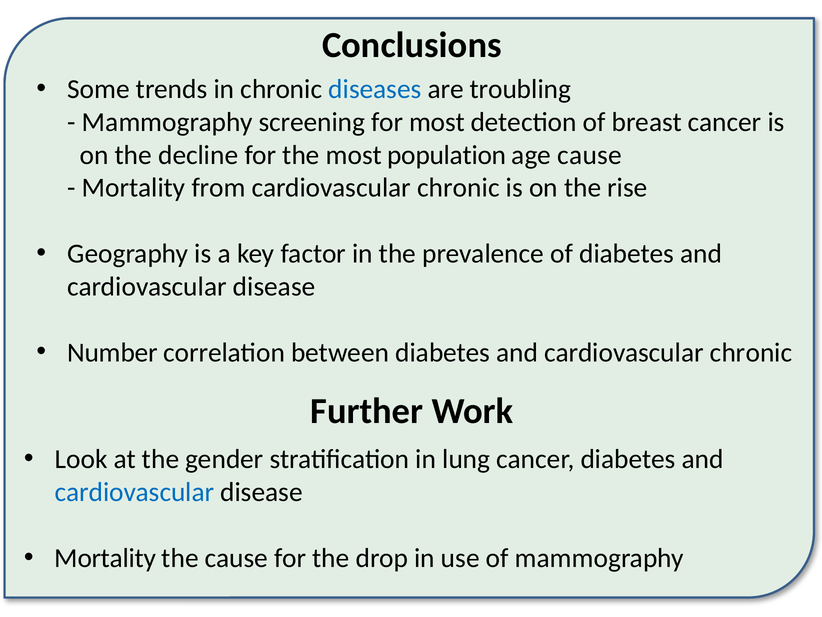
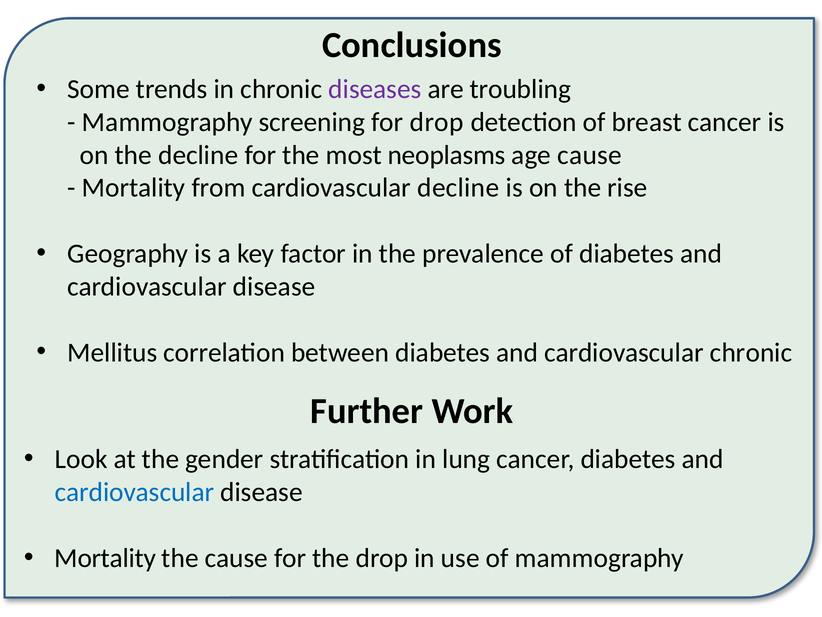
diseases colour: blue -> purple
for most: most -> drop
population: population -> neoplasms
from cardiovascular chronic: chronic -> decline
Number: Number -> Mellitus
